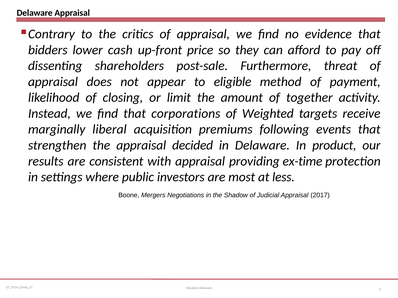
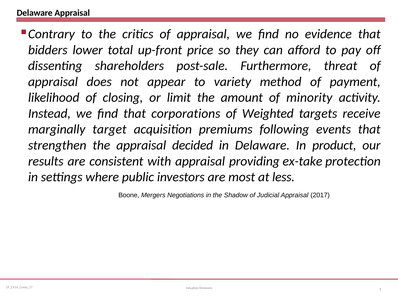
cash: cash -> total
eligible: eligible -> variety
together: together -> minority
liberal: liberal -> target
ex-time: ex-time -> ex-take
